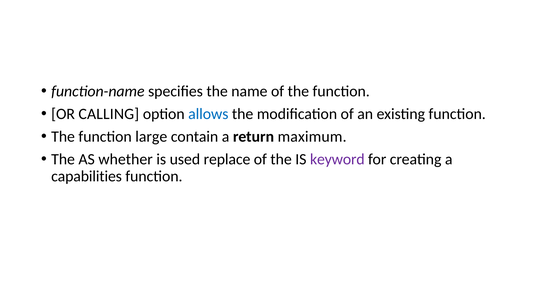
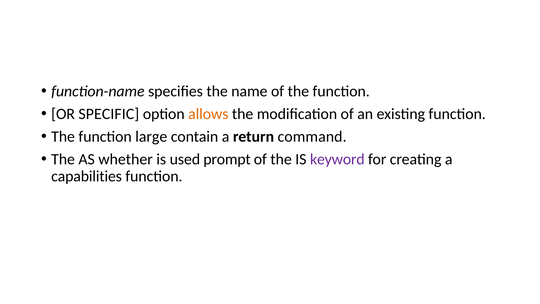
CALLING: CALLING -> SPECIFIC
allows colour: blue -> orange
maximum: maximum -> command
replace: replace -> prompt
